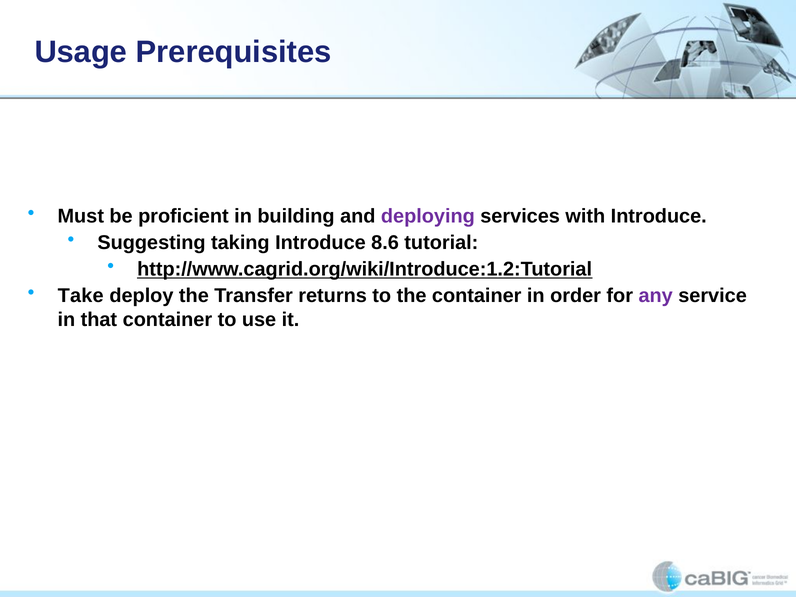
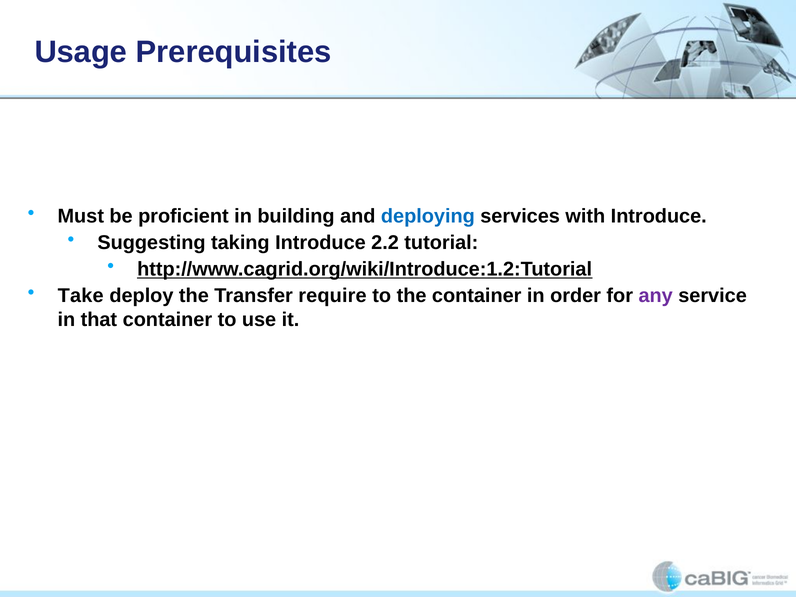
deploying colour: purple -> blue
8.6: 8.6 -> 2.2
returns: returns -> require
